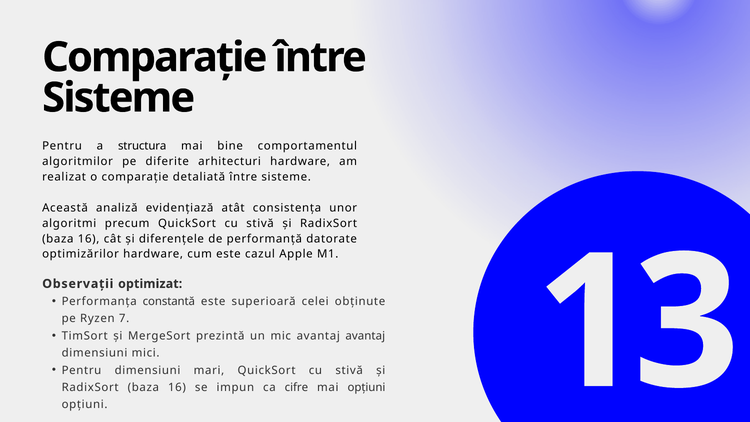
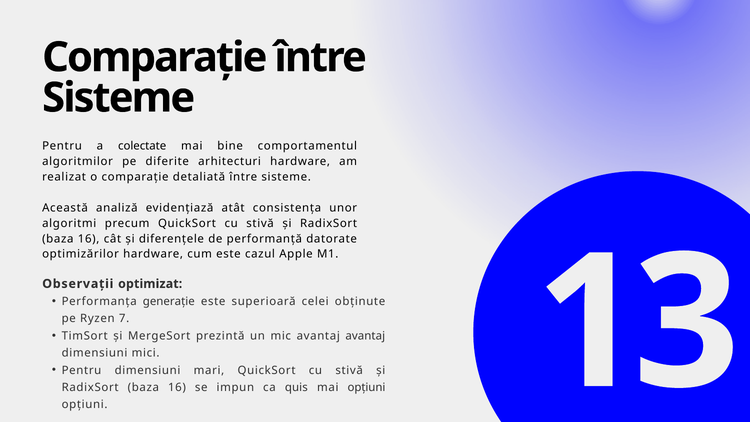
structura: structura -> colectate
constantă: constantă -> generație
cifre: cifre -> quis
